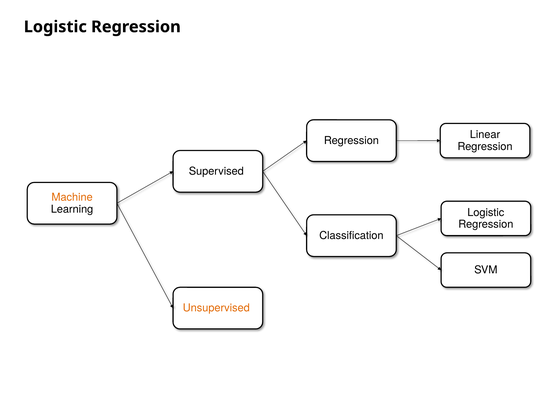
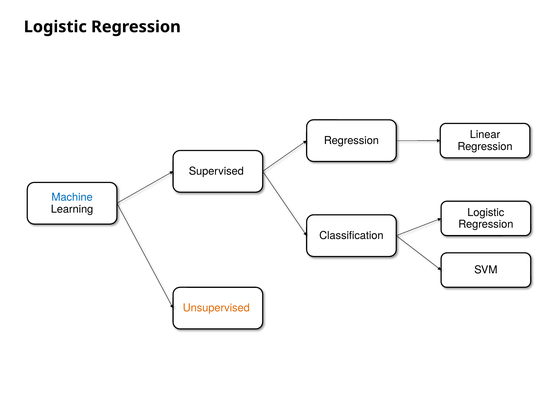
Machine colour: orange -> blue
